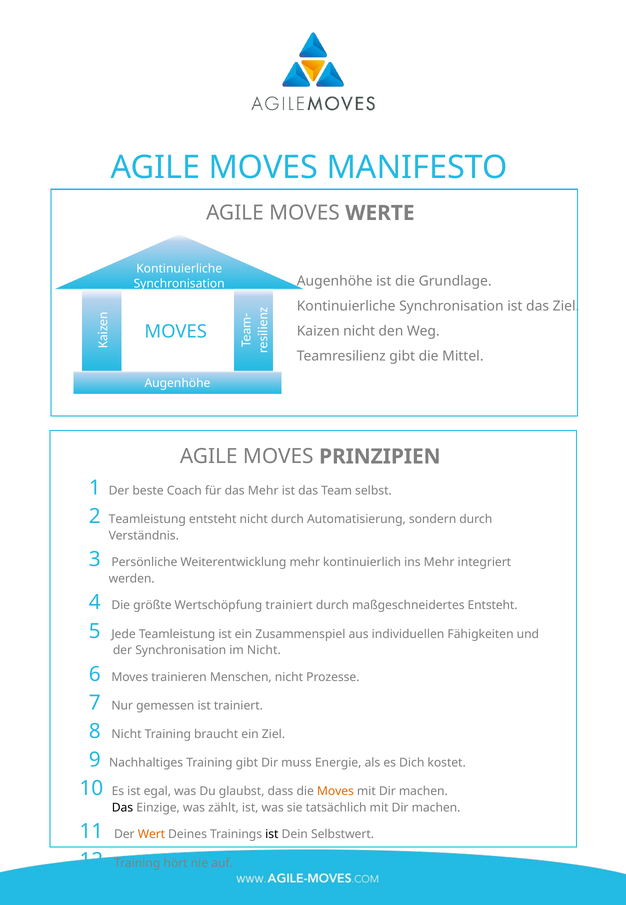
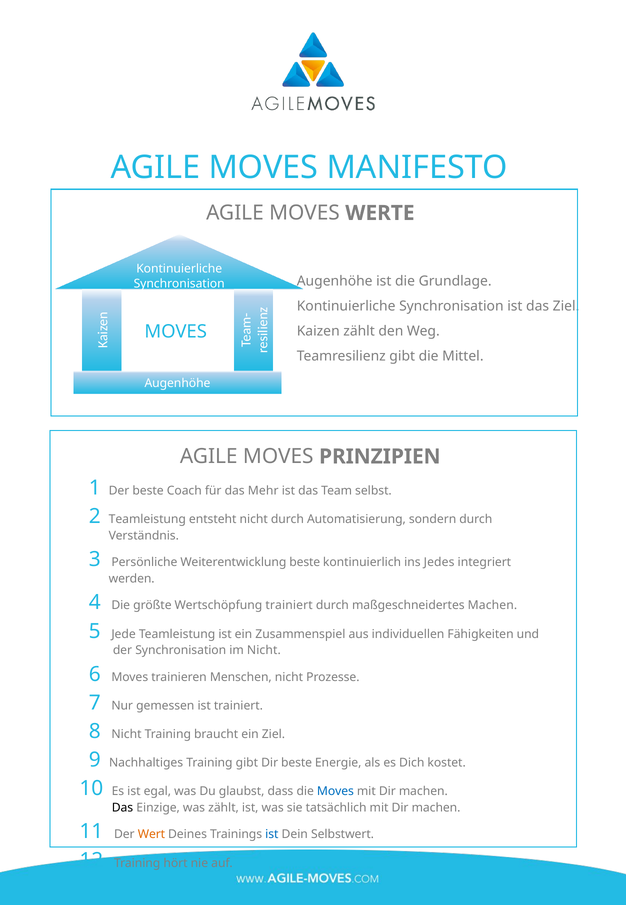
Kaizen nicht: nicht -> zählt
Weiterentwicklung mehr: mehr -> beste
ins Mehr: Mehr -> Jedes
maßgeschneidertes Entsteht: Entsteht -> Machen
Dir muss: muss -> beste
Moves at (335, 791) colour: orange -> blue
ist at (272, 834) colour: black -> blue
